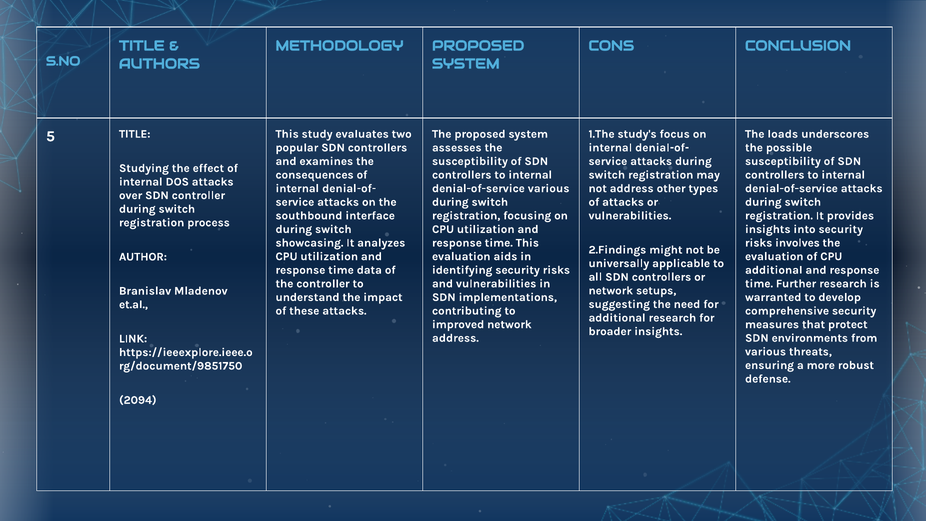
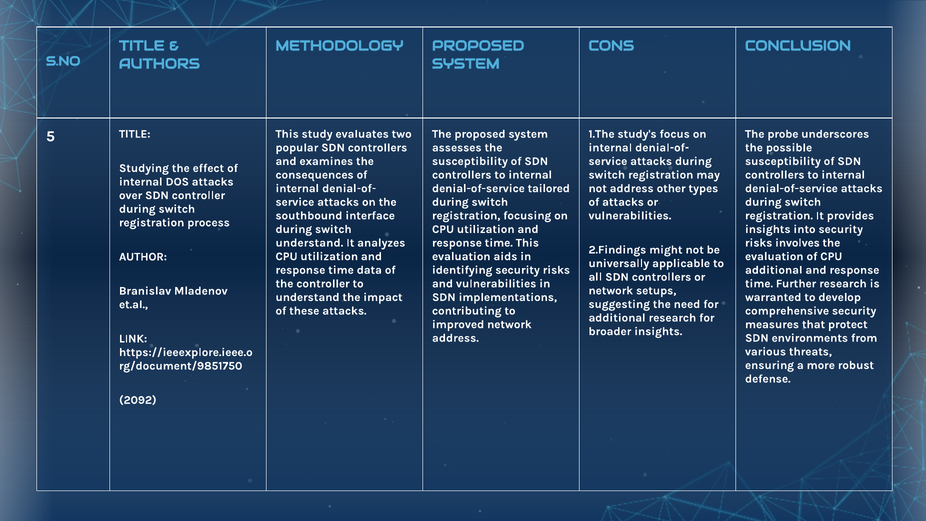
loads: loads -> probe
denial-of-service various: various -> tailored
showcasing at (309, 243): showcasing -> understand
2094: 2094 -> 2092
